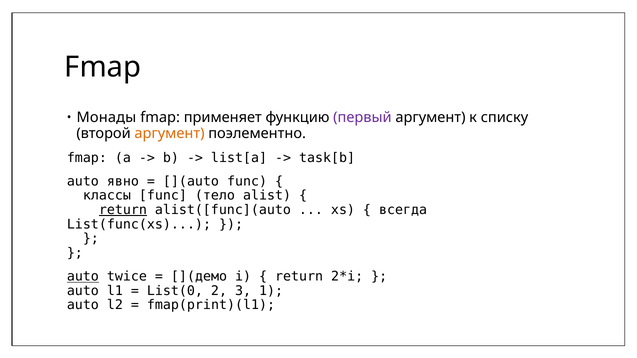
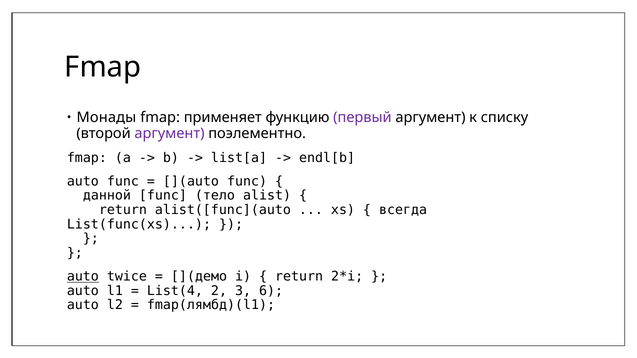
аргумент at (169, 133) colour: orange -> purple
task[b: task[b -> endl[b
auto явно: явно -> func
классы: классы -> данной
return at (123, 210) underline: present -> none
List(0: List(0 -> List(4
1: 1 -> 6
fmap(print)(l1: fmap(print)(l1 -> fmap(лямбд)(l1
